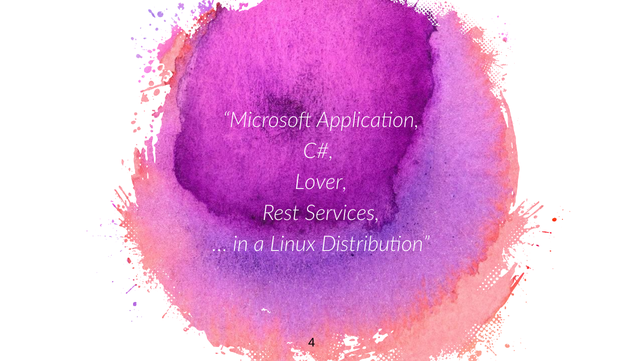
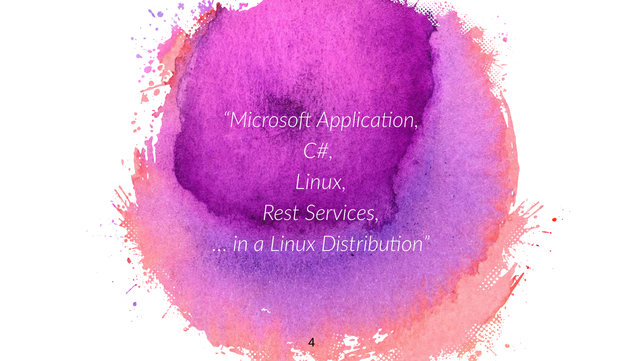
Lover at (321, 182): Lover -> Linux
